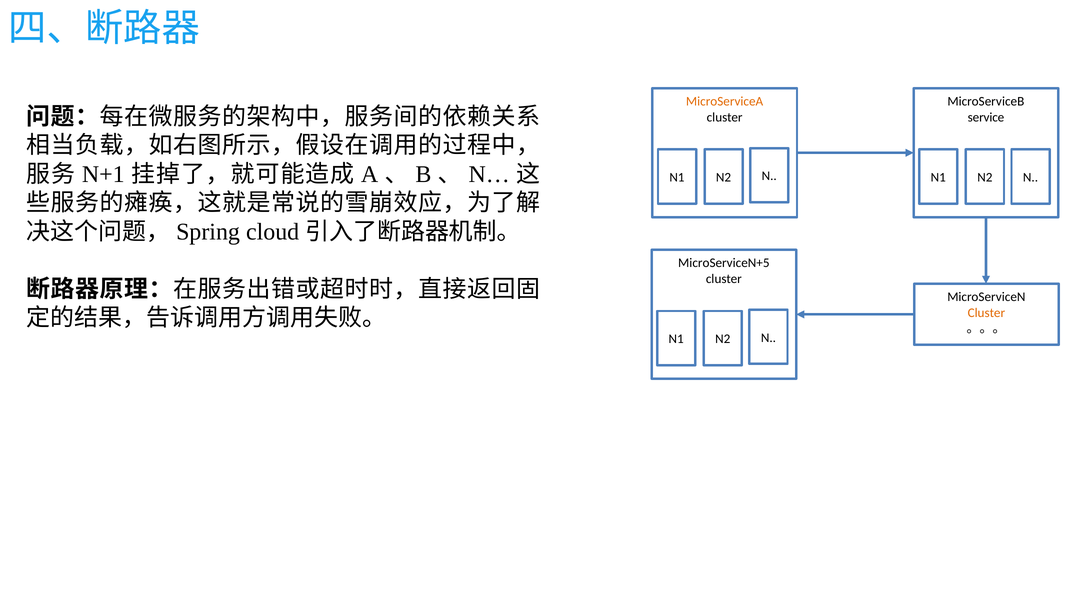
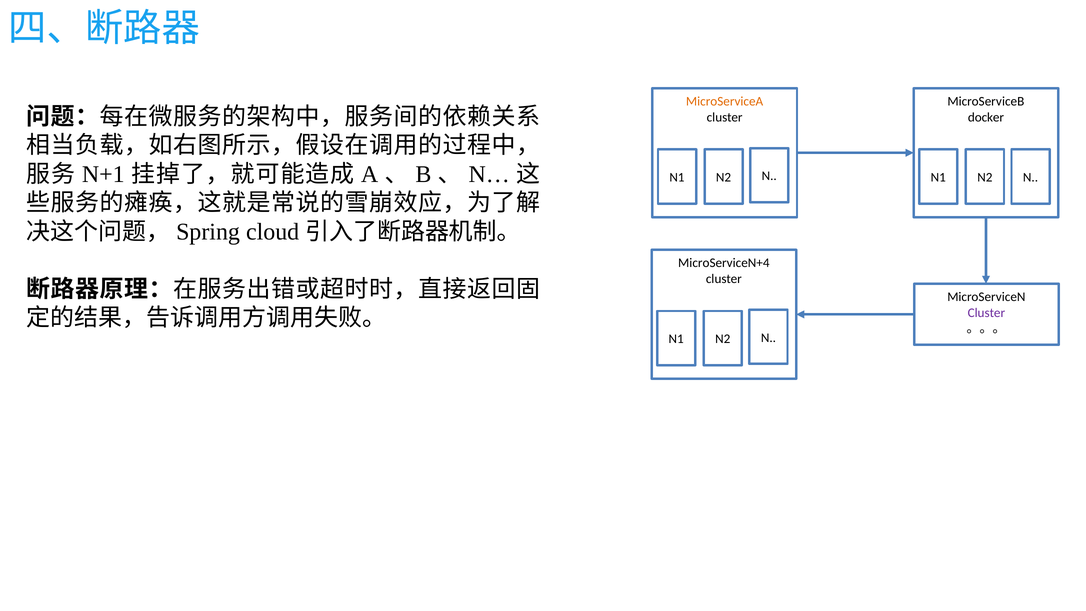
service: service -> docker
MicroServiceN+5: MicroServiceN+5 -> MicroServiceN+4
Cluster at (986, 313) colour: orange -> purple
